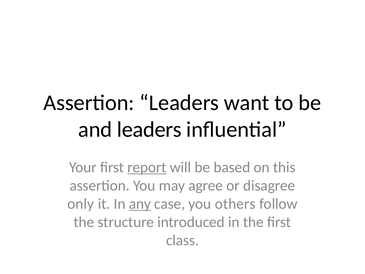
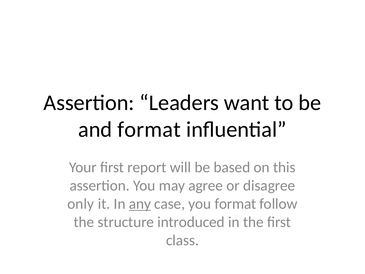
and leaders: leaders -> format
report underline: present -> none
you others: others -> format
